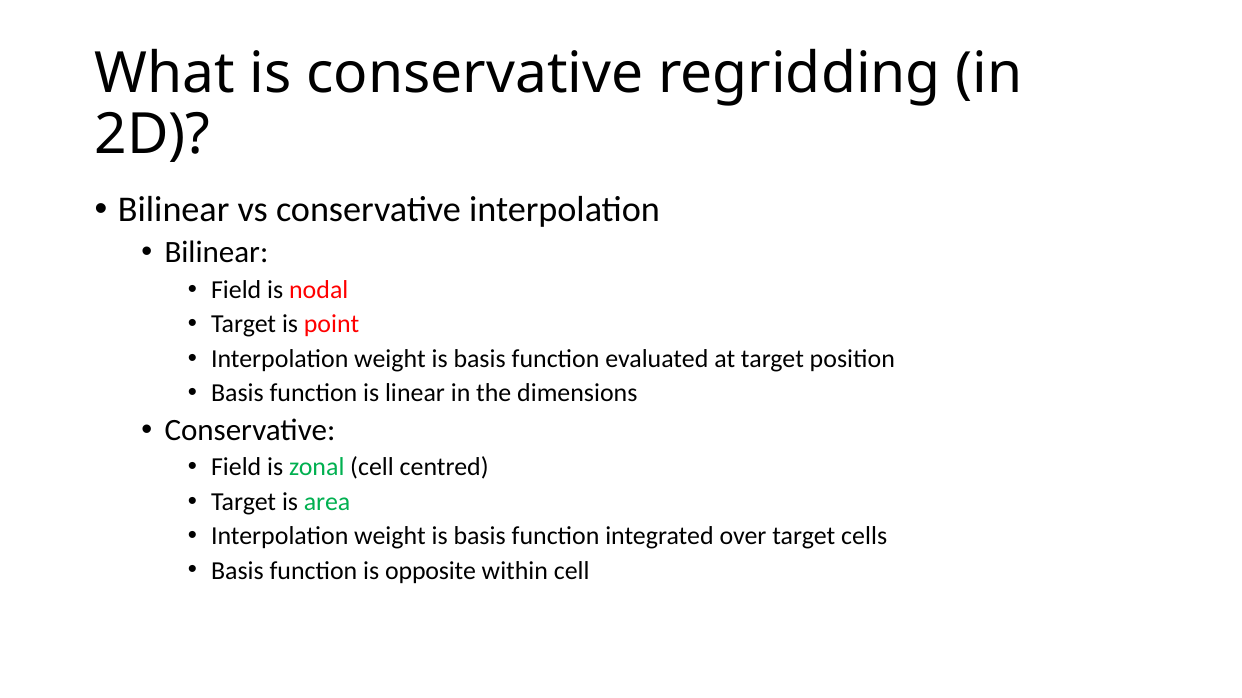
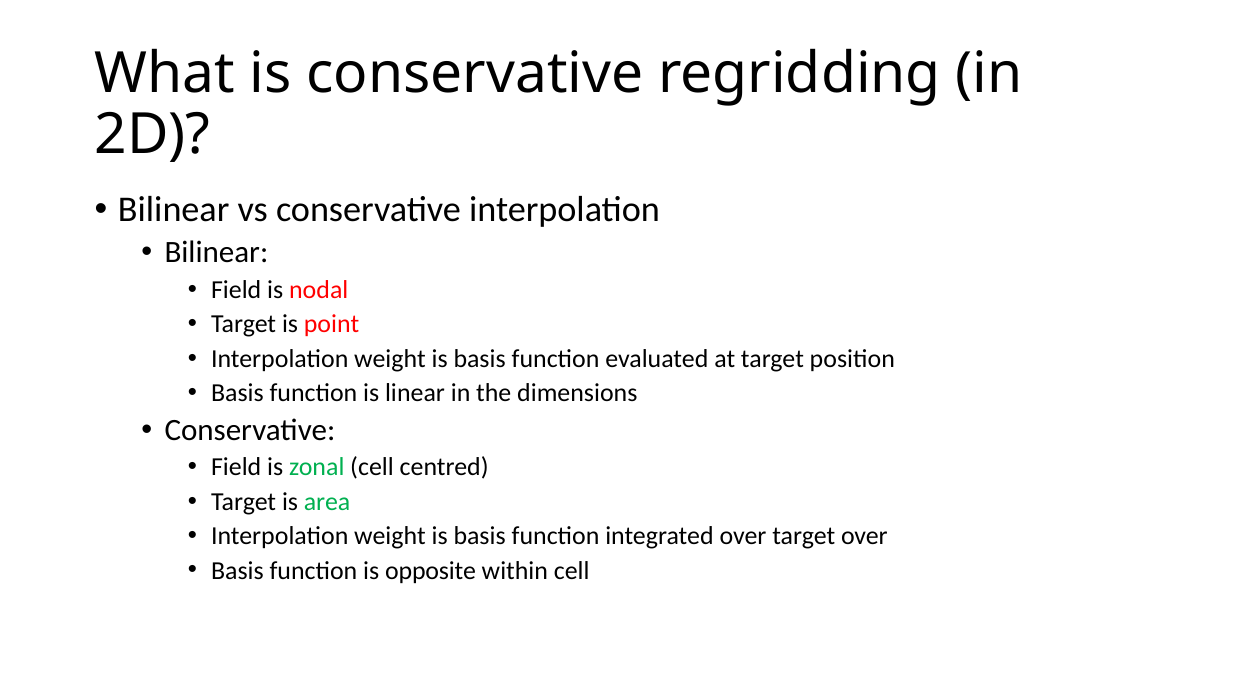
target cells: cells -> over
